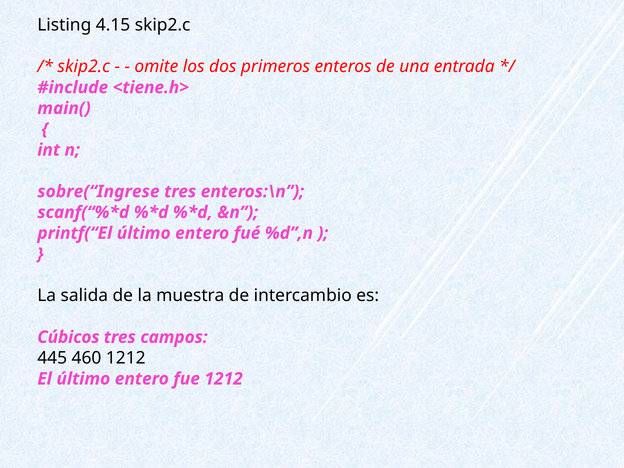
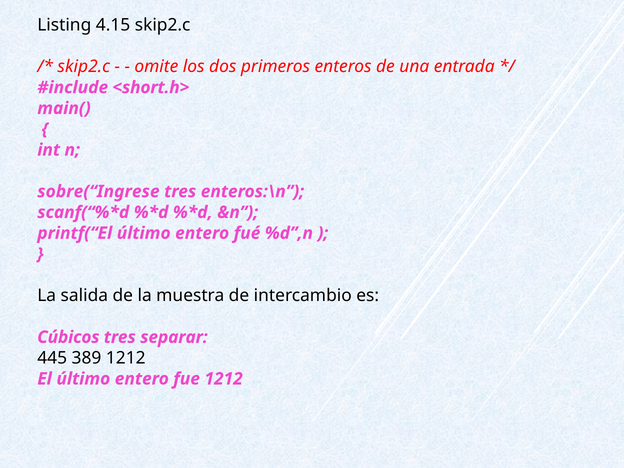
<tiene.h>: <tiene.h> -> <short.h>
campos: campos -> separar
460: 460 -> 389
